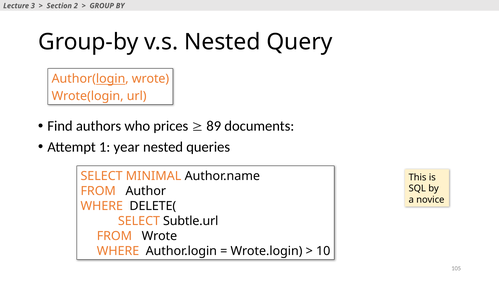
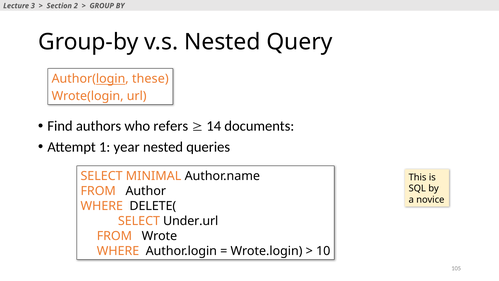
Author(login wrote: wrote -> these
prices: prices -> refers
89: 89 -> 14
Subtle.url: Subtle.url -> Under.url
